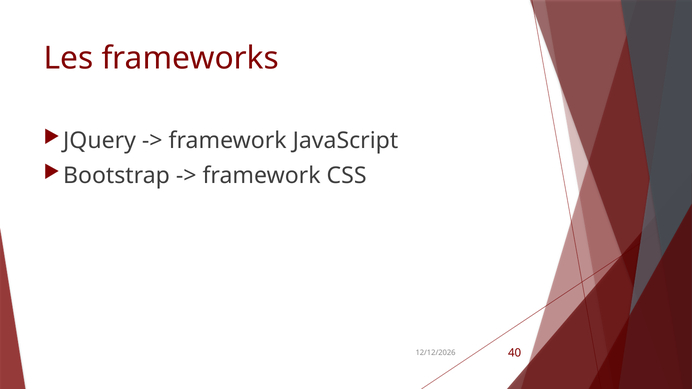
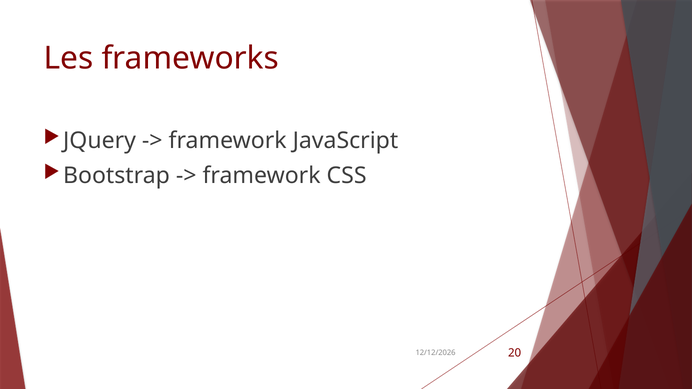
40: 40 -> 20
